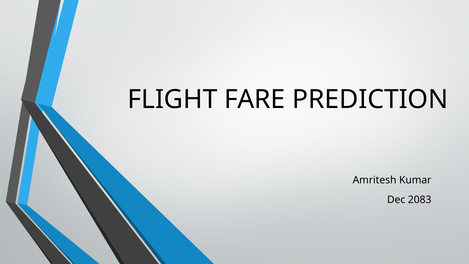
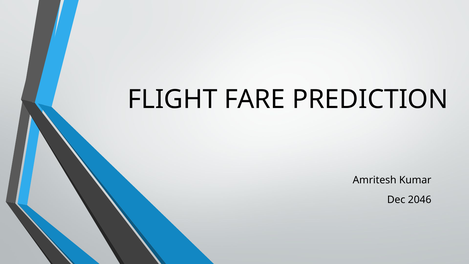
2083: 2083 -> 2046
